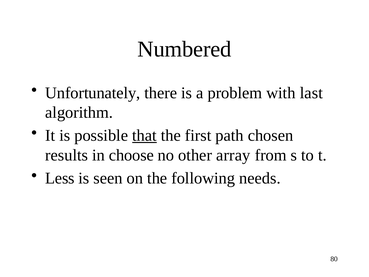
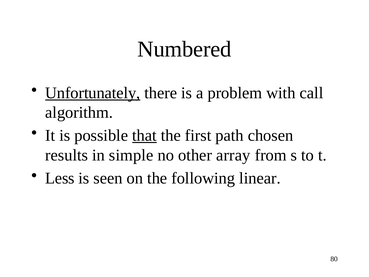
Unfortunately underline: none -> present
last: last -> call
choose: choose -> simple
needs: needs -> linear
